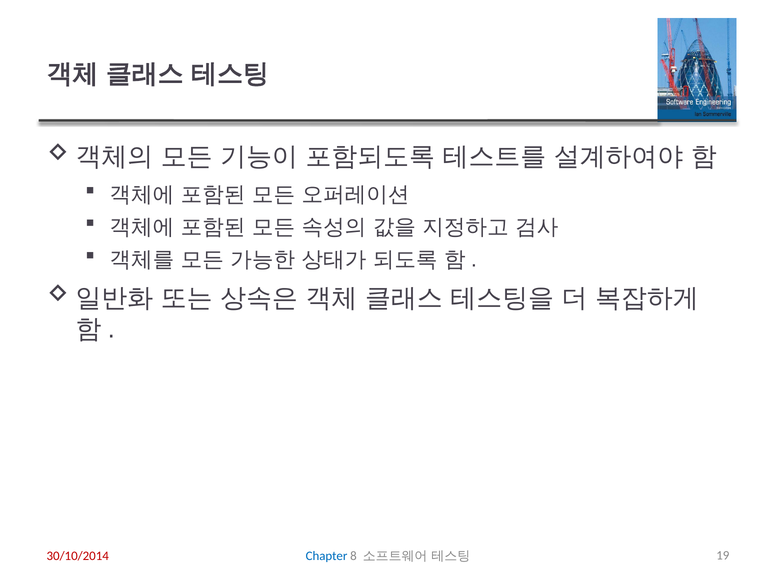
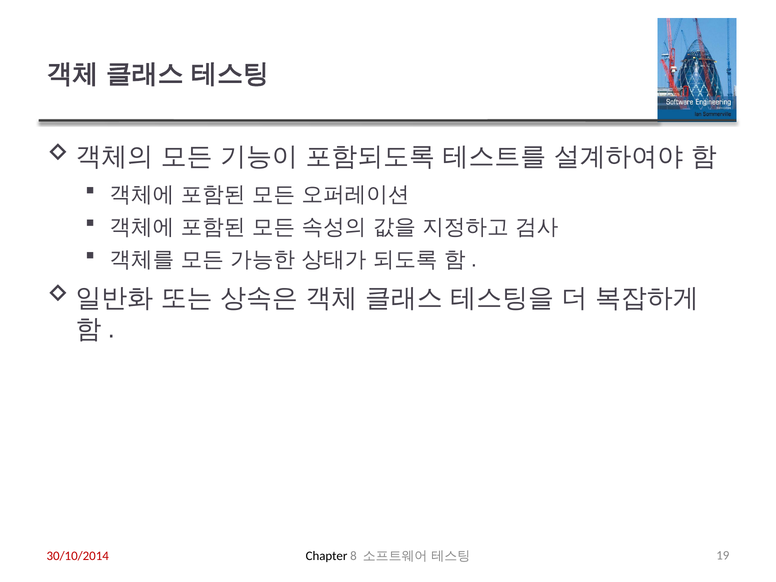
Chapter colour: blue -> black
